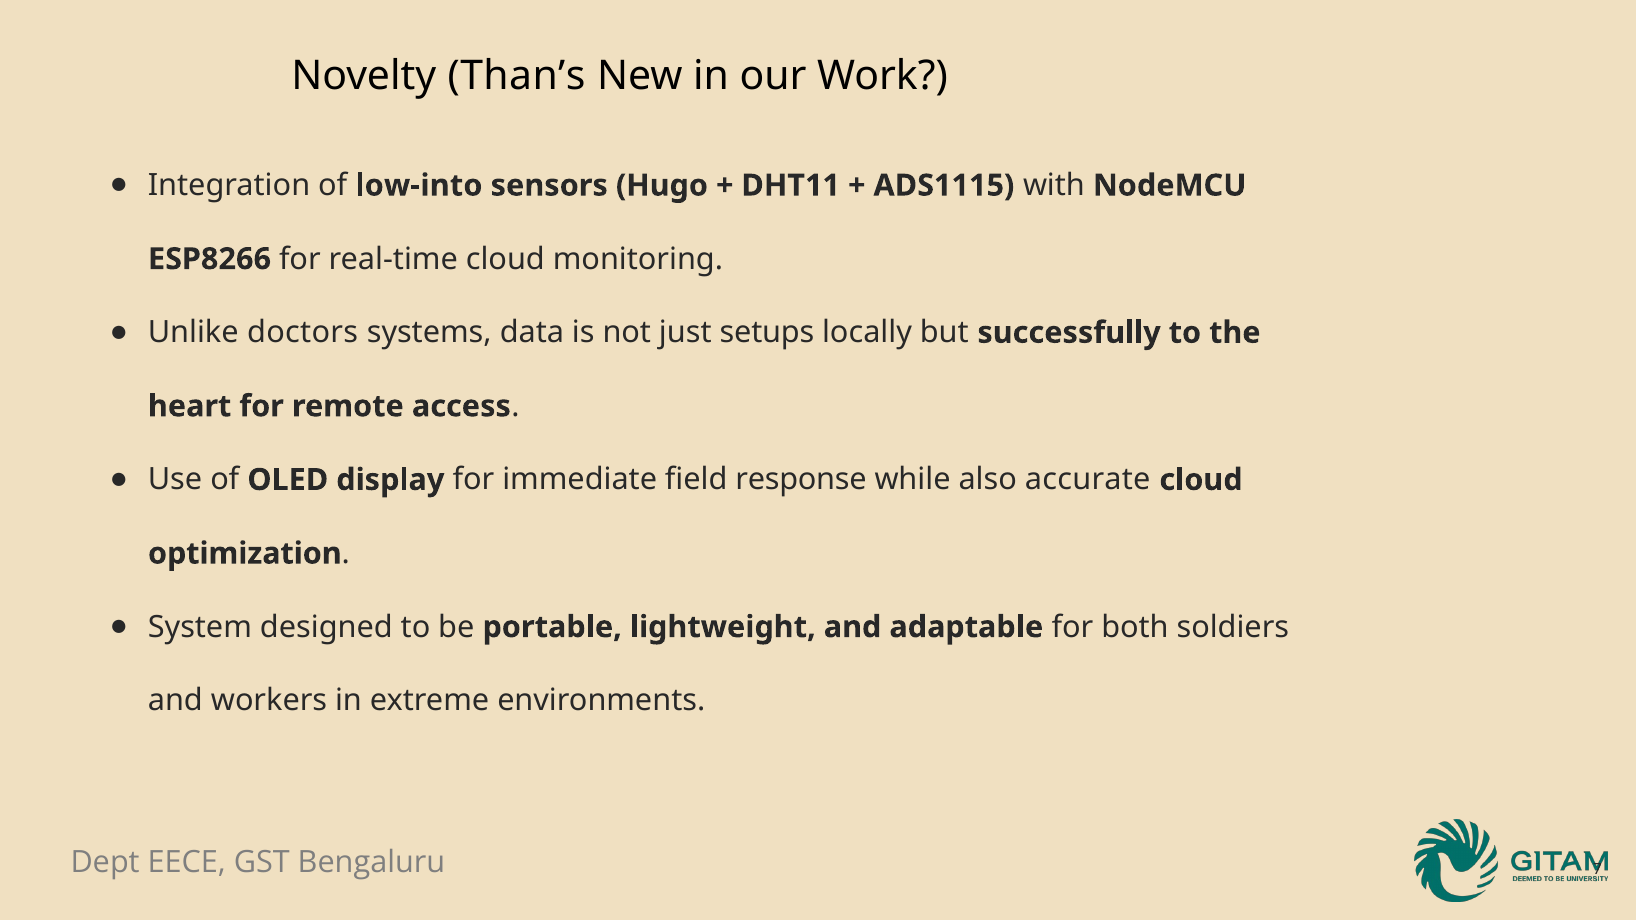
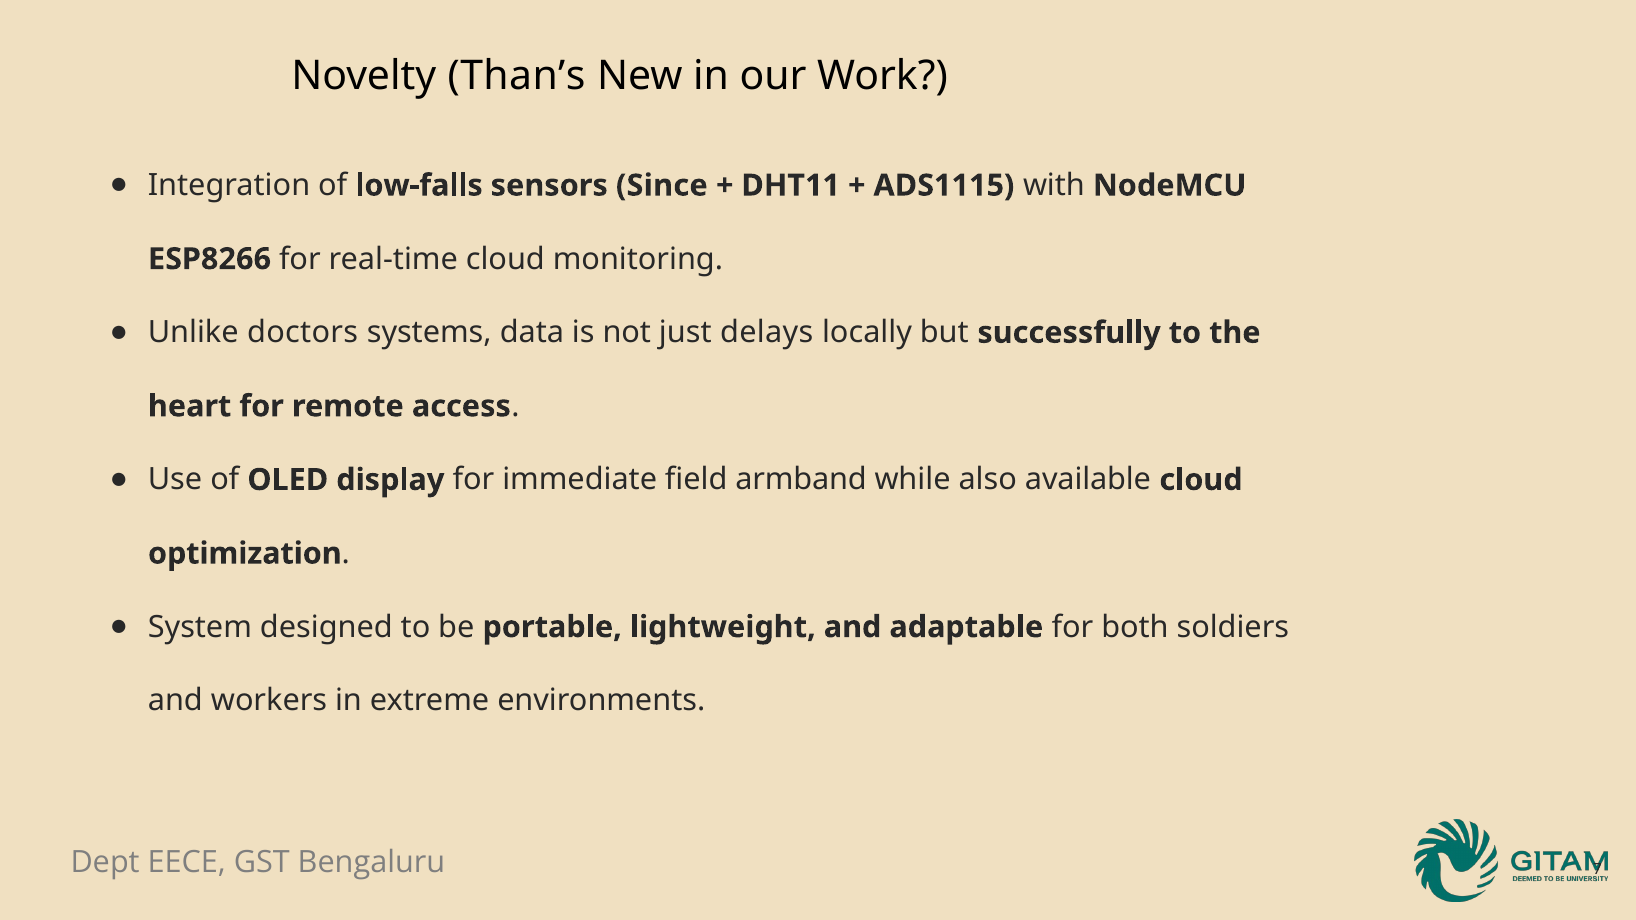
low-into: low-into -> low-falls
Hugo: Hugo -> Since
setups: setups -> delays
response: response -> armband
accurate: accurate -> available
